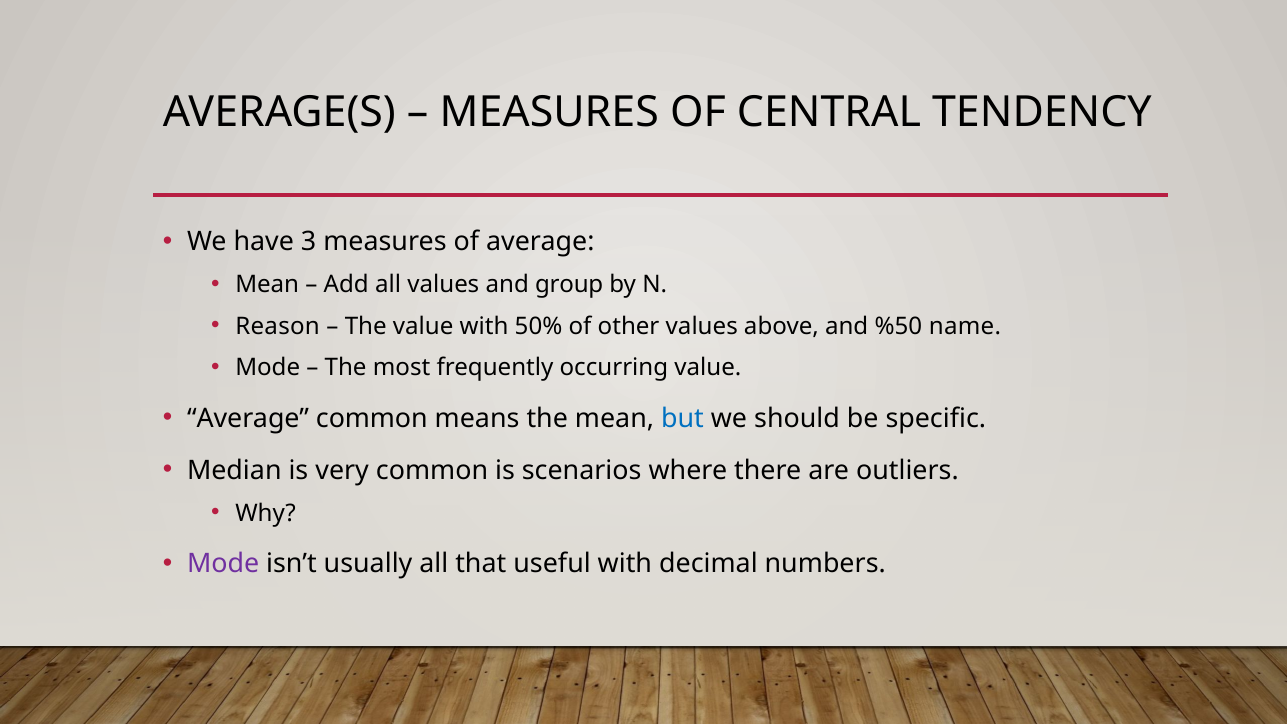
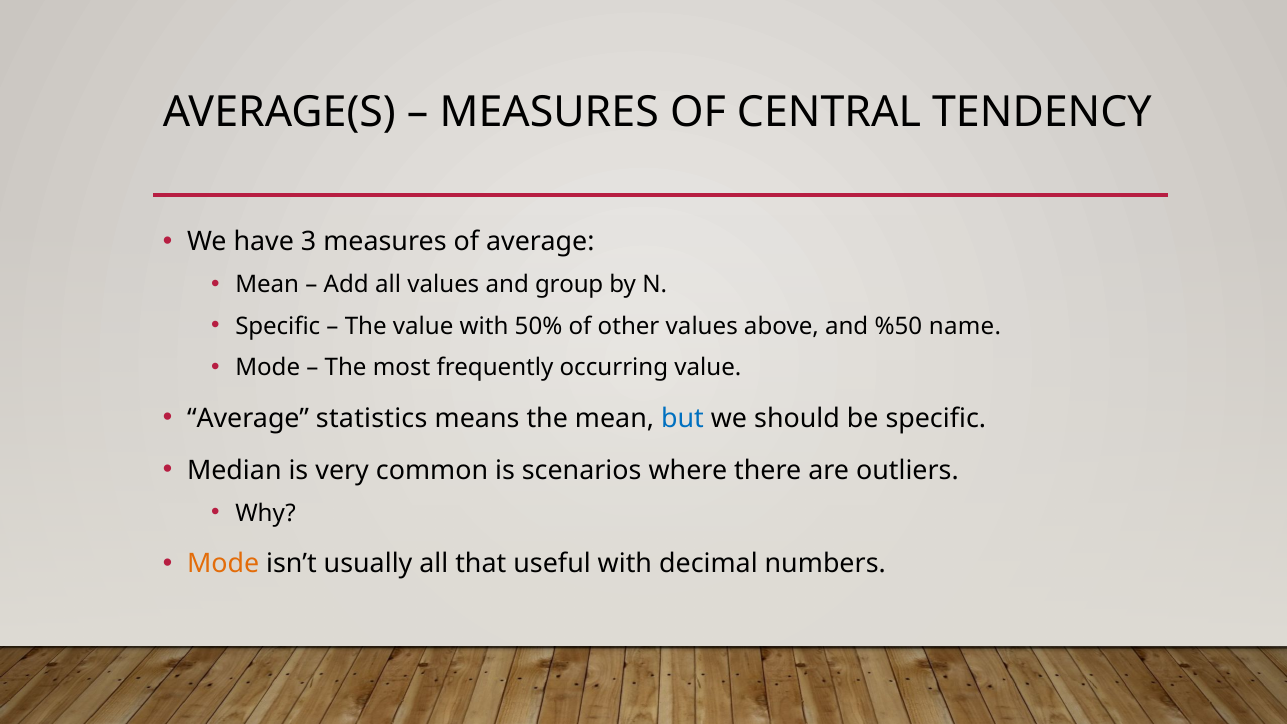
Reason at (278, 326): Reason -> Specific
Average common: common -> statistics
Mode at (223, 564) colour: purple -> orange
